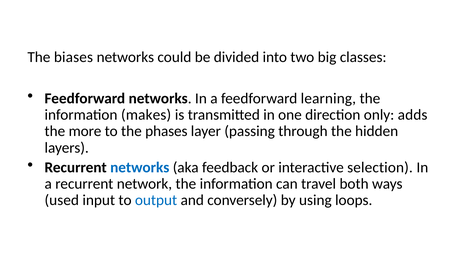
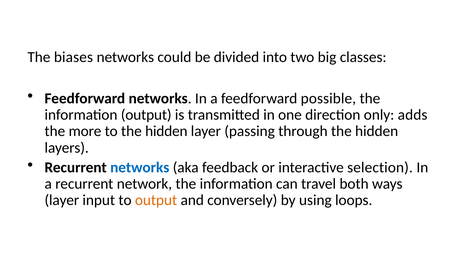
learning: learning -> possible
information makes: makes -> output
to the phases: phases -> hidden
used at (62, 200): used -> layer
output at (156, 200) colour: blue -> orange
